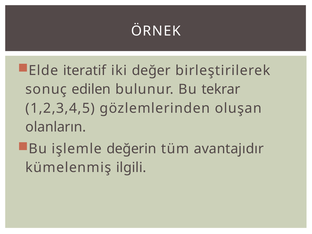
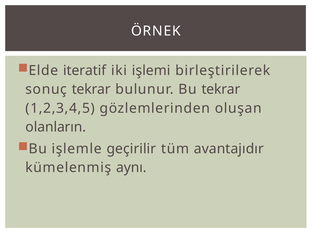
değer: değer -> işlemi
sonuç edilen: edilen -> tekrar
değerin: değerin -> geçirilir
ilgili: ilgili -> aynı
